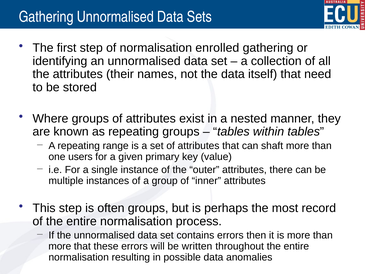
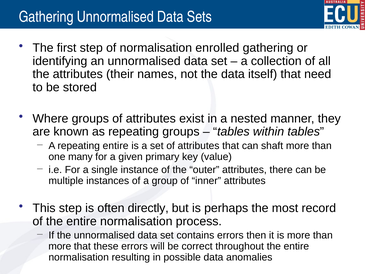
repeating range: range -> entire
users: users -> many
often groups: groups -> directly
written: written -> correct
